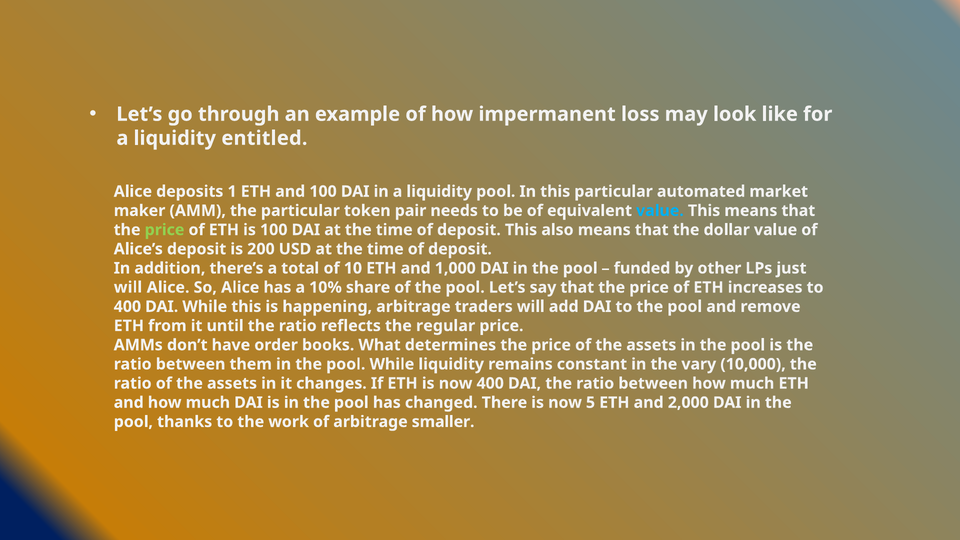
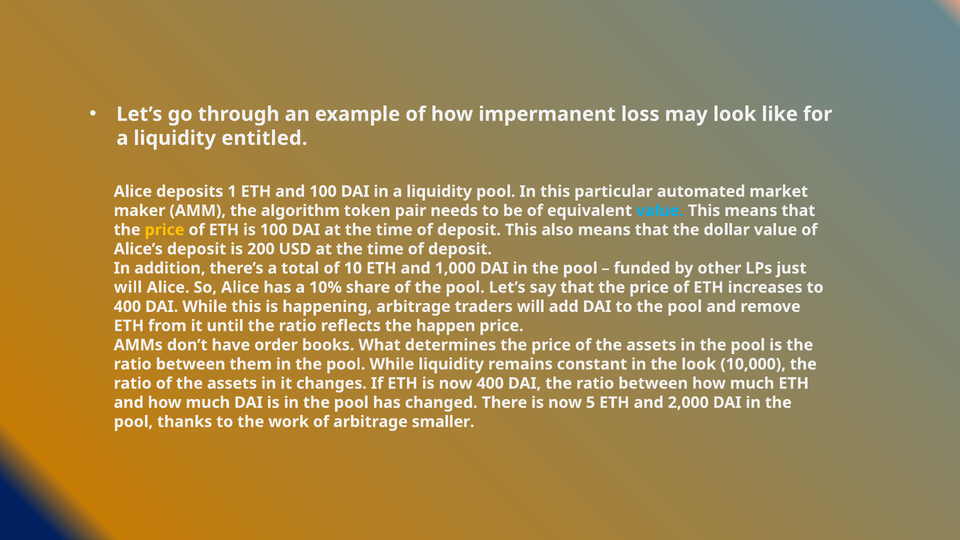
the particular: particular -> algorithm
price at (165, 230) colour: light green -> yellow
regular: regular -> happen
the vary: vary -> look
